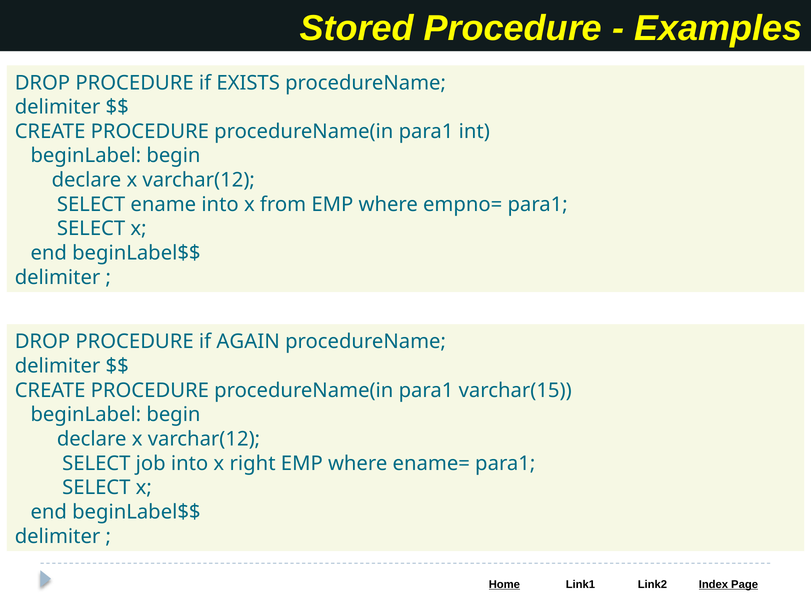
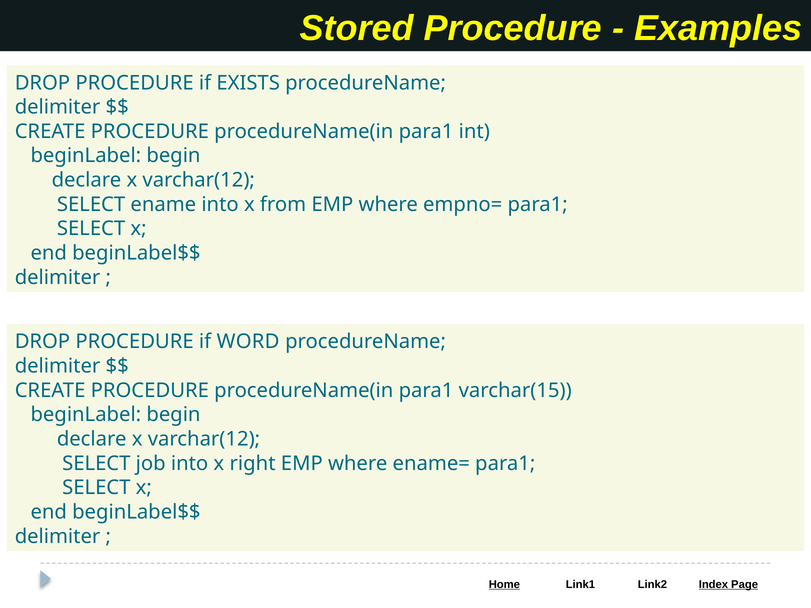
AGAIN: AGAIN -> WORD
